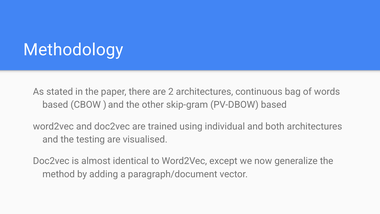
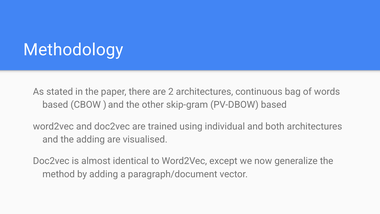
the testing: testing -> adding
